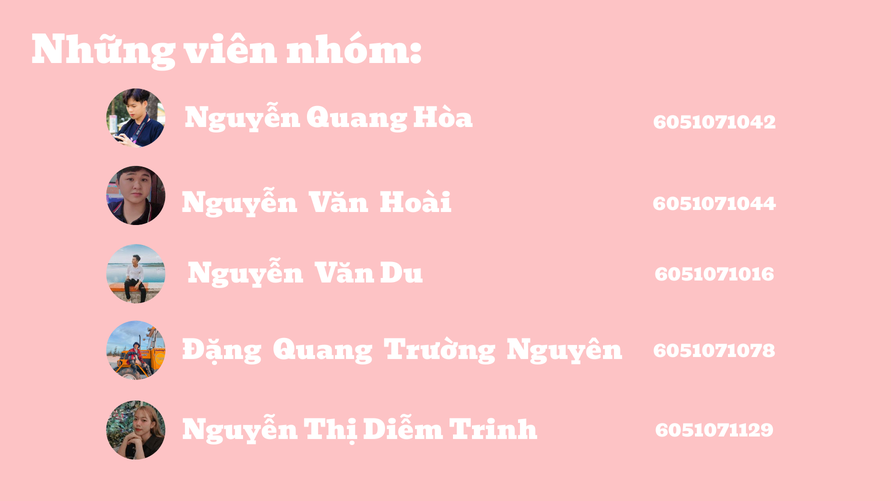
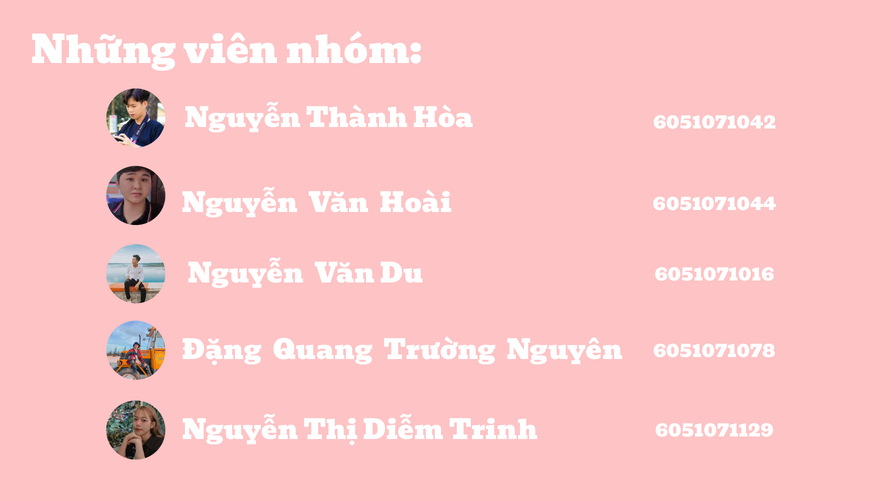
Nguyễn Quang: Quang -> Thành
